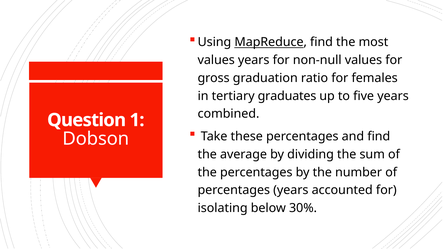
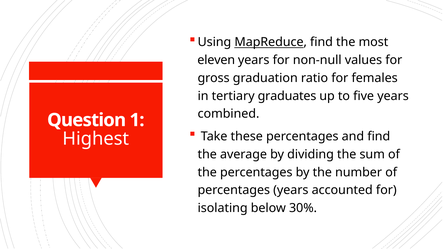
values at (216, 60): values -> eleven
Dobson: Dobson -> Highest
